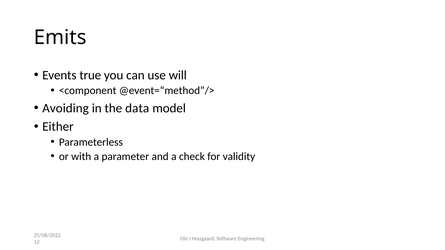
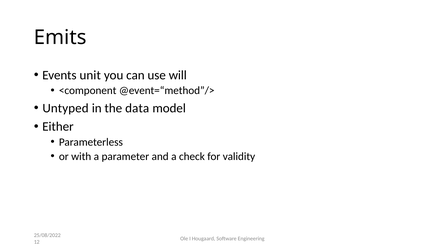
true: true -> unit
Avoiding: Avoiding -> Untyped
